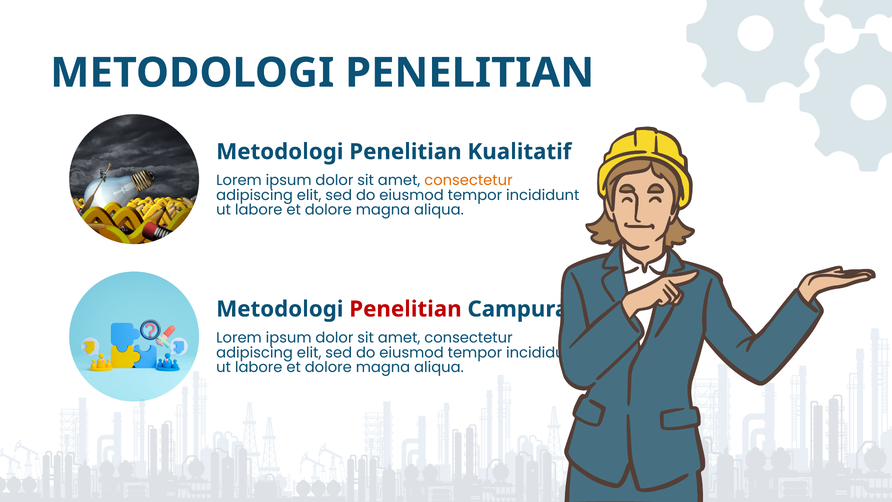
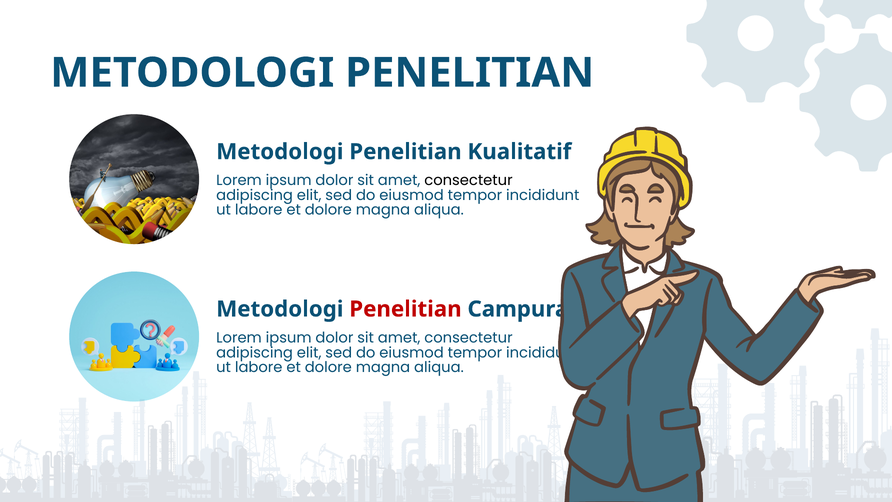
consectetur at (468, 181) colour: orange -> black
